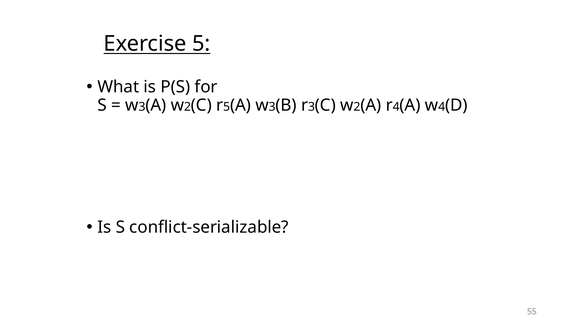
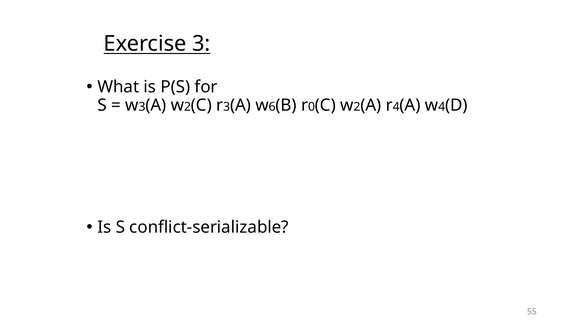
Exercise 5: 5 -> 3
5 at (227, 107): 5 -> 3
3 at (272, 107): 3 -> 6
3 at (312, 107): 3 -> 0
